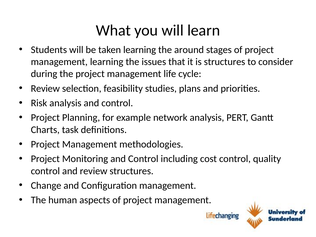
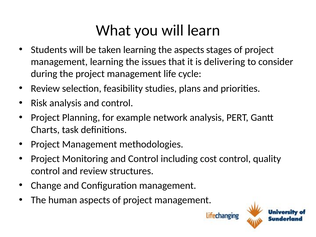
the around: around -> aspects
is structures: structures -> delivering
